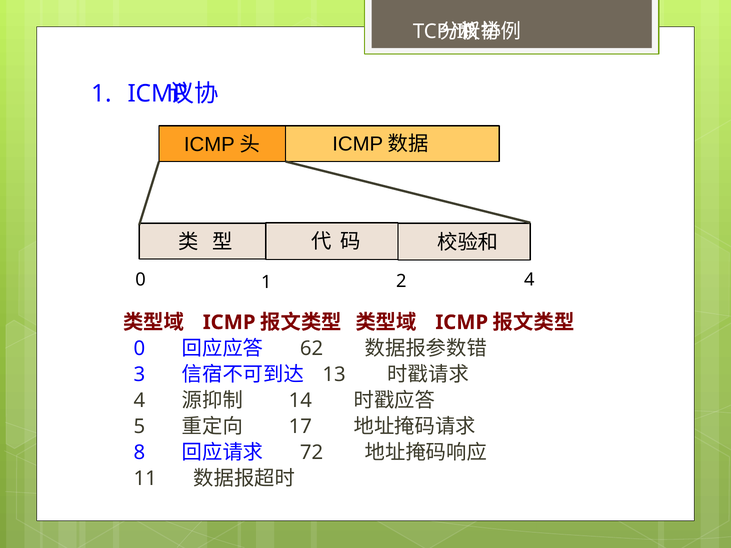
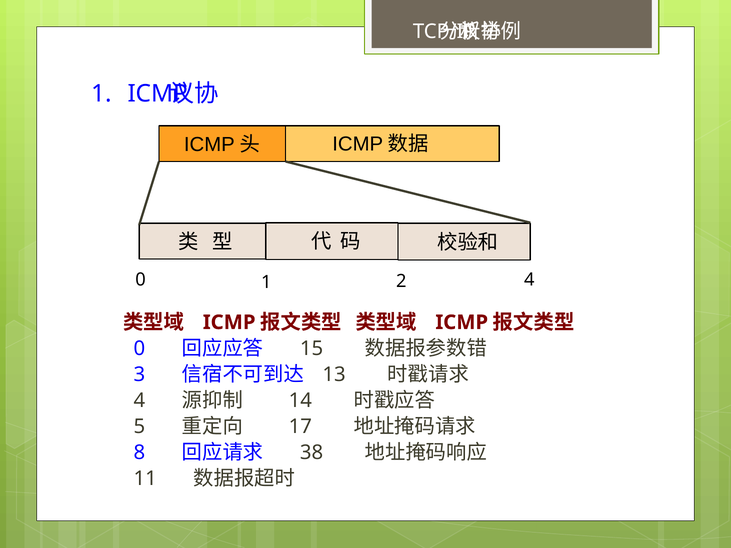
62: 62 -> 15
72: 72 -> 38
